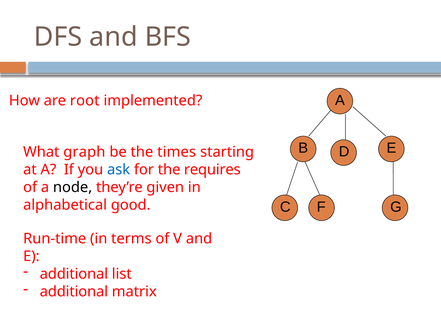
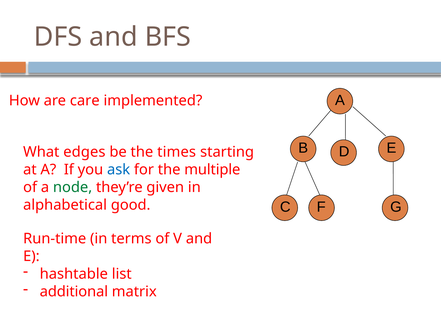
root: root -> care
graph: graph -> edges
requires: requires -> multiple
node colour: black -> green
additional at (74, 274): additional -> hashtable
